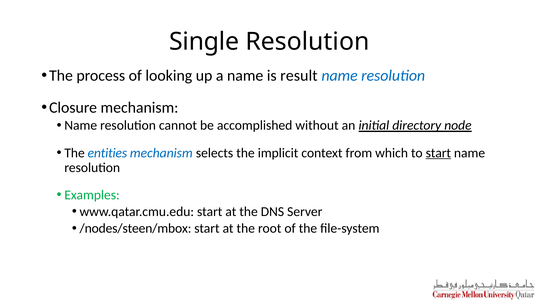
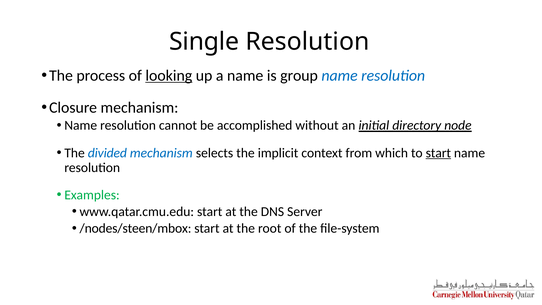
looking underline: none -> present
result: result -> group
entities: entities -> divided
